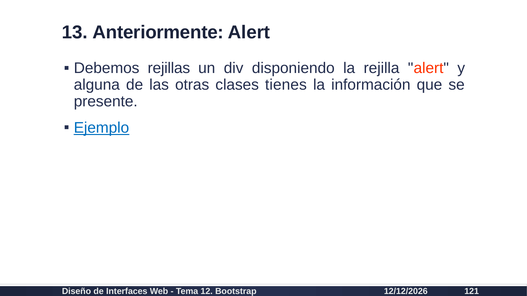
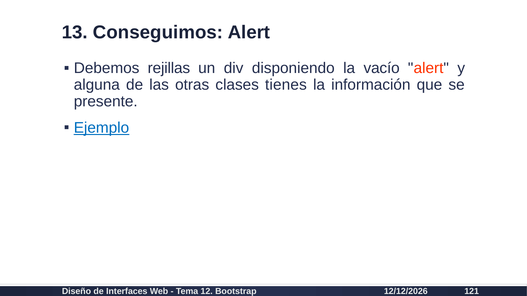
Anteriormente: Anteriormente -> Conseguimos
rejilla: rejilla -> vacío
